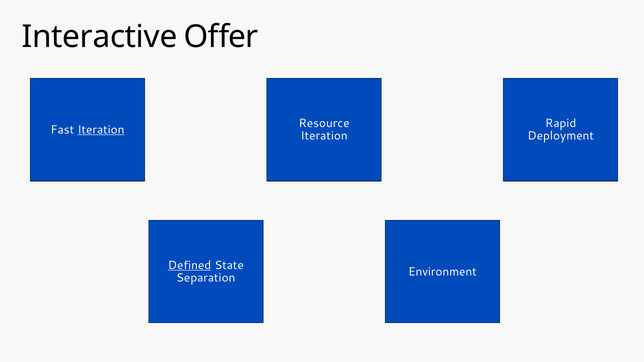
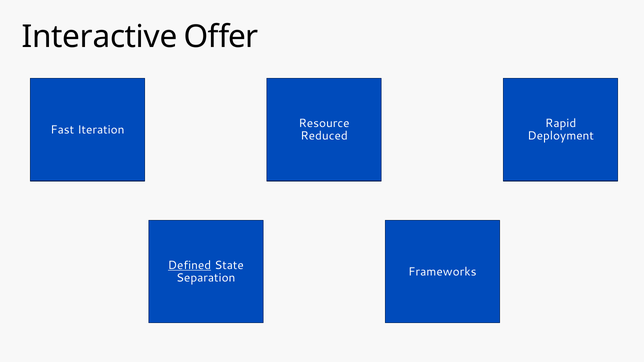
Iteration at (101, 130) underline: present -> none
Iteration at (324, 136): Iteration -> Reduced
Environment: Environment -> Frameworks
